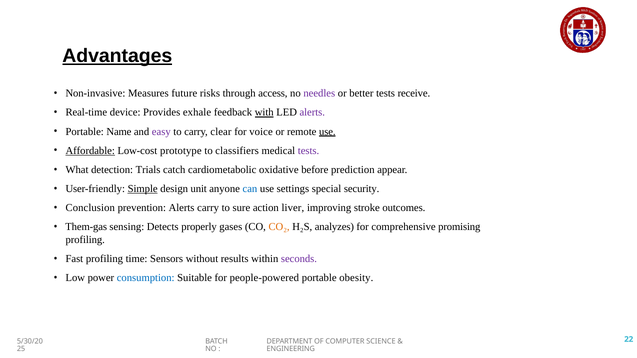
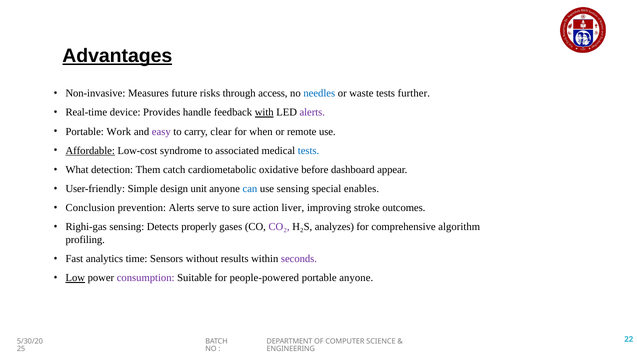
needles colour: purple -> blue
better: better -> waste
receive: receive -> further
exhale: exhale -> handle
Name: Name -> Work
voice: voice -> when
use at (327, 132) underline: present -> none
prototype: prototype -> syndrome
classifiers: classifiers -> associated
tests at (309, 151) colour: purple -> blue
Trials: Trials -> Them
prediction: prediction -> dashboard
Simple underline: present -> none
use settings: settings -> sensing
security: security -> enables
Alerts carry: carry -> serve
Them-gas: Them-gas -> Righi-gas
CO₂ colour: orange -> purple
promising: promising -> algorithm
Fast profiling: profiling -> analytics
Low underline: none -> present
consumption colour: blue -> purple
portable obesity: obesity -> anyone
